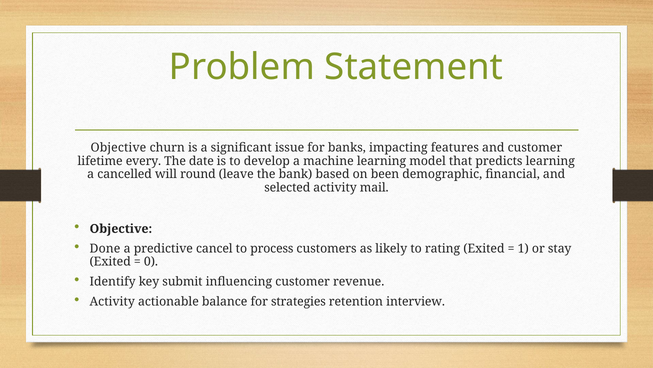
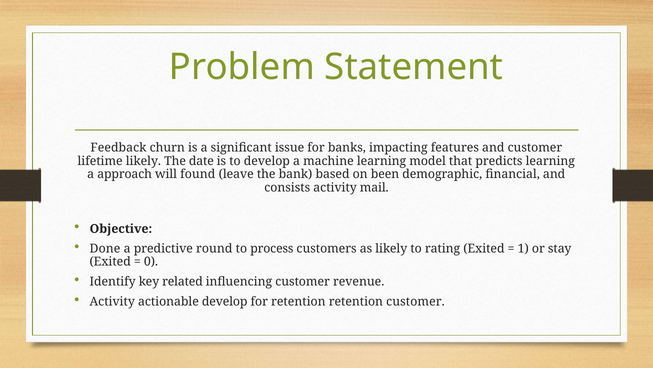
Objective at (118, 148): Objective -> Feedback
lifetime every: every -> likely
cancelled: cancelled -> approach
round: round -> found
selected: selected -> consists
cancel: cancel -> round
submit: submit -> related
actionable balance: balance -> develop
for strategies: strategies -> retention
retention interview: interview -> customer
